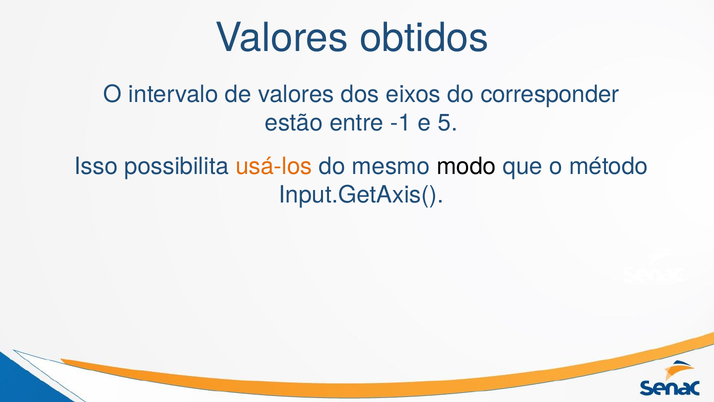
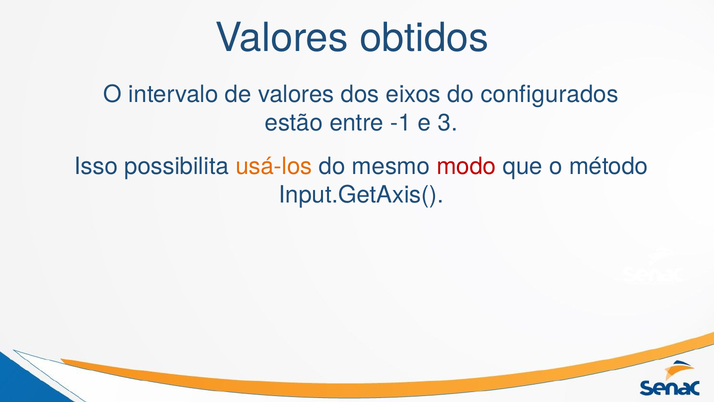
corresponder: corresponder -> configurados
5: 5 -> 3
modo colour: black -> red
